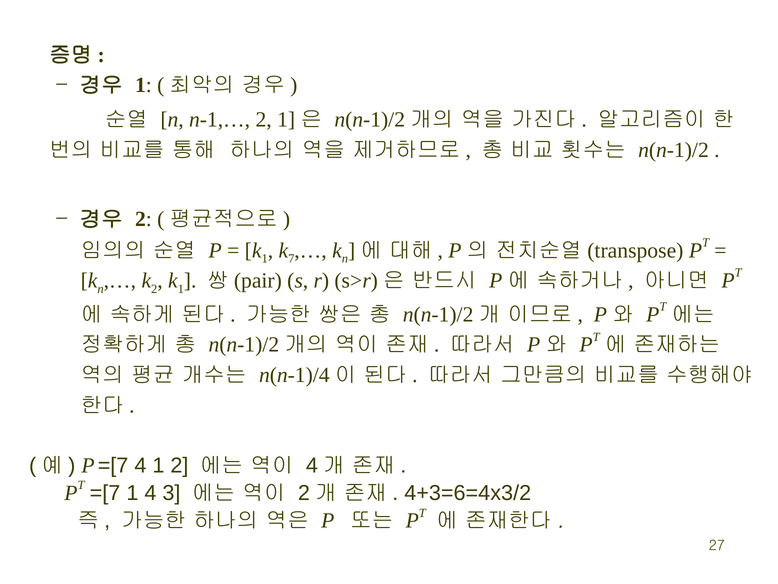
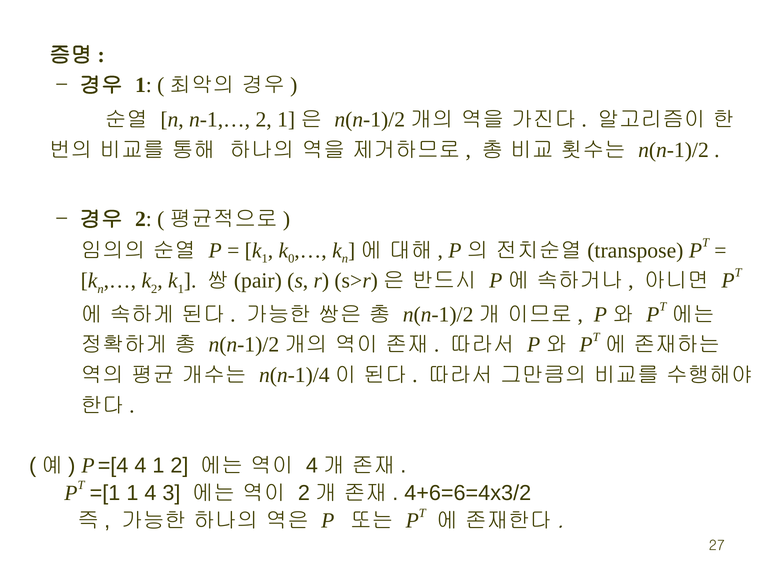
7: 7 -> 0
P =[7: =[7 -> =[4
=[7 at (105, 493): =[7 -> =[1
4+3=6=4x3/2: 4+3=6=4x3/2 -> 4+6=6=4x3/2
